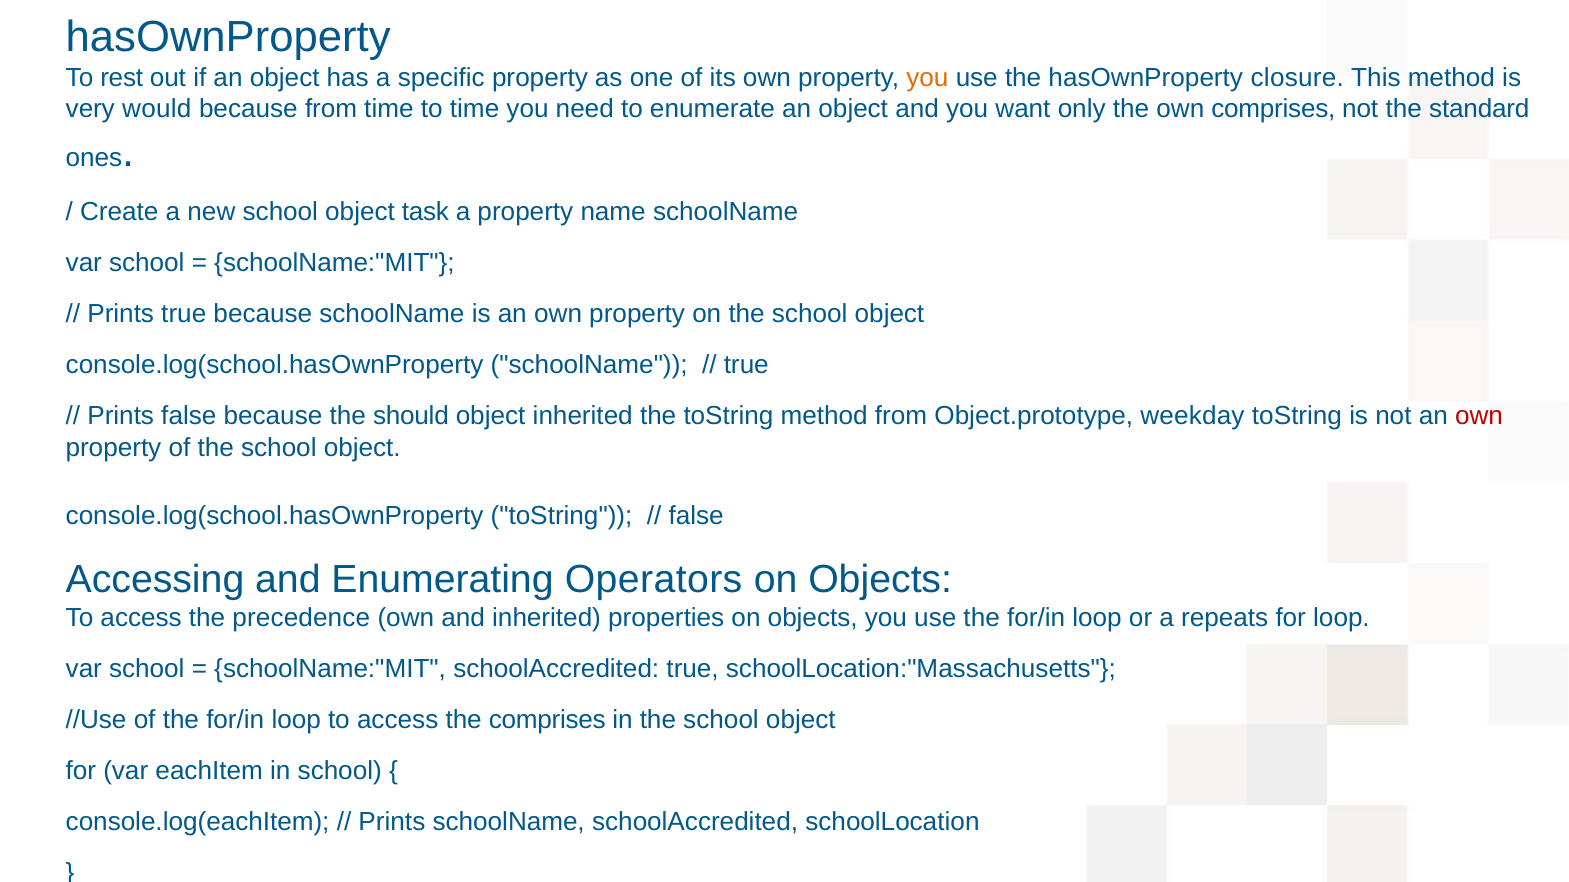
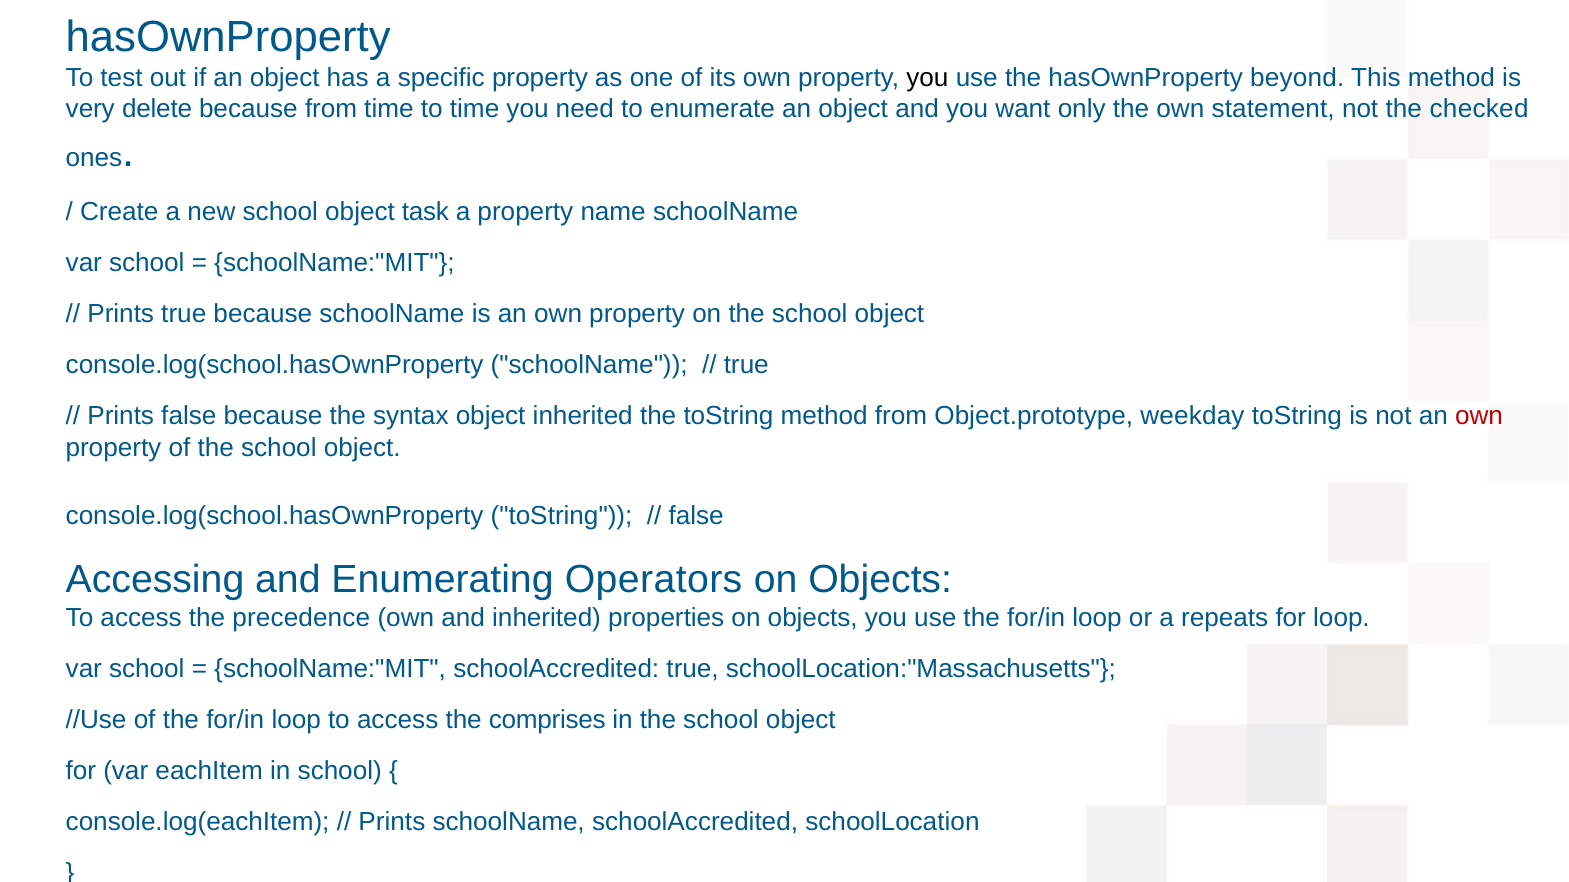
rest: rest -> test
you at (927, 78) colour: orange -> black
closure: closure -> beyond
would: would -> delete
own comprises: comprises -> statement
standard: standard -> checked
should: should -> syntax
